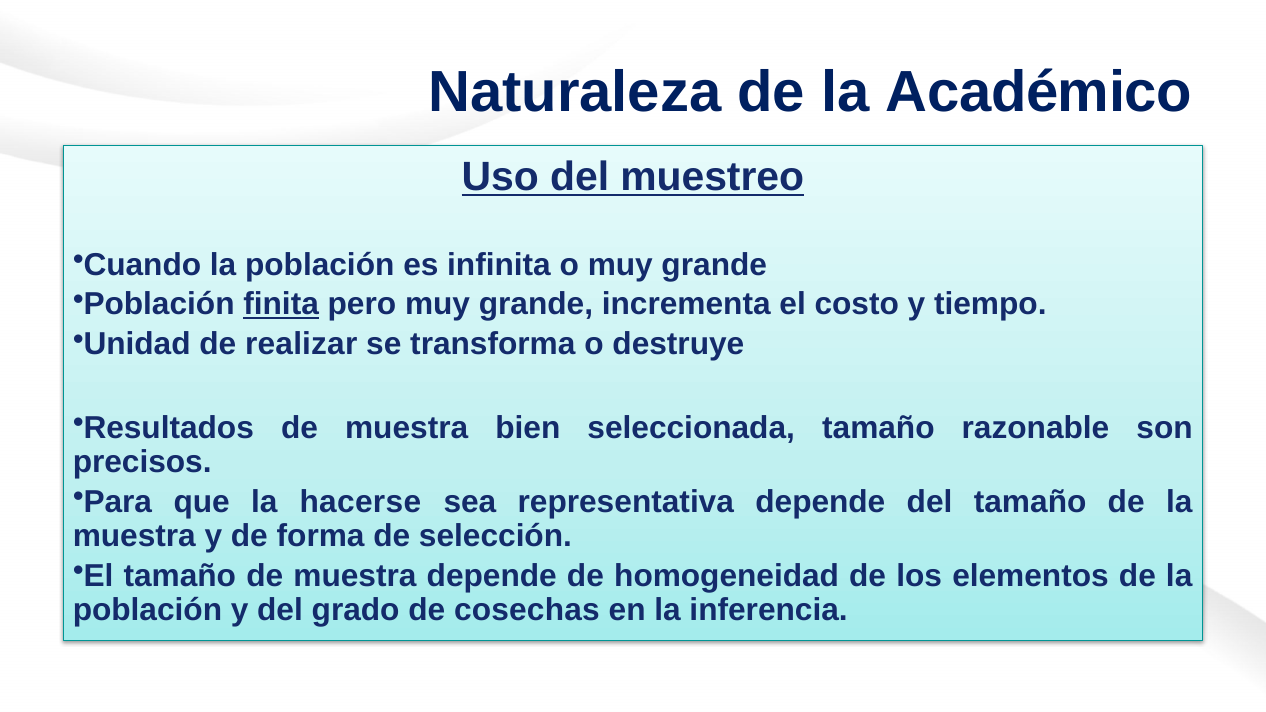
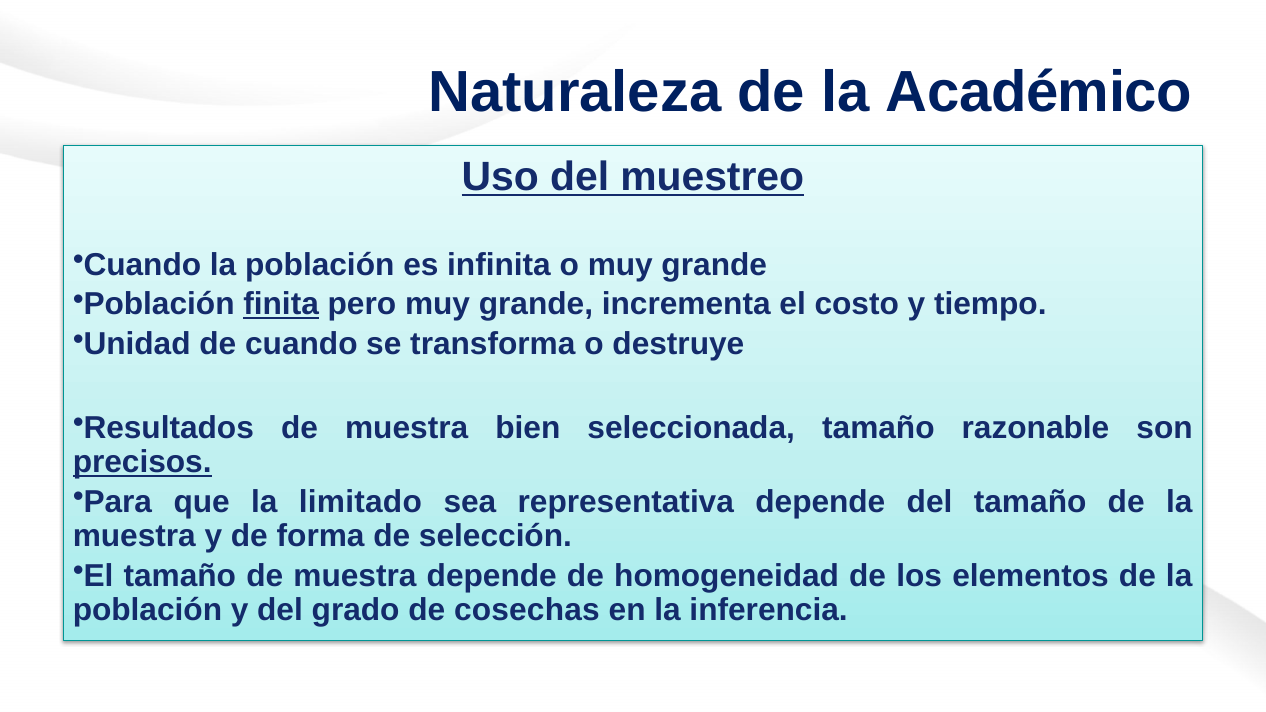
de realizar: realizar -> cuando
precisos underline: none -> present
hacerse: hacerse -> limitado
